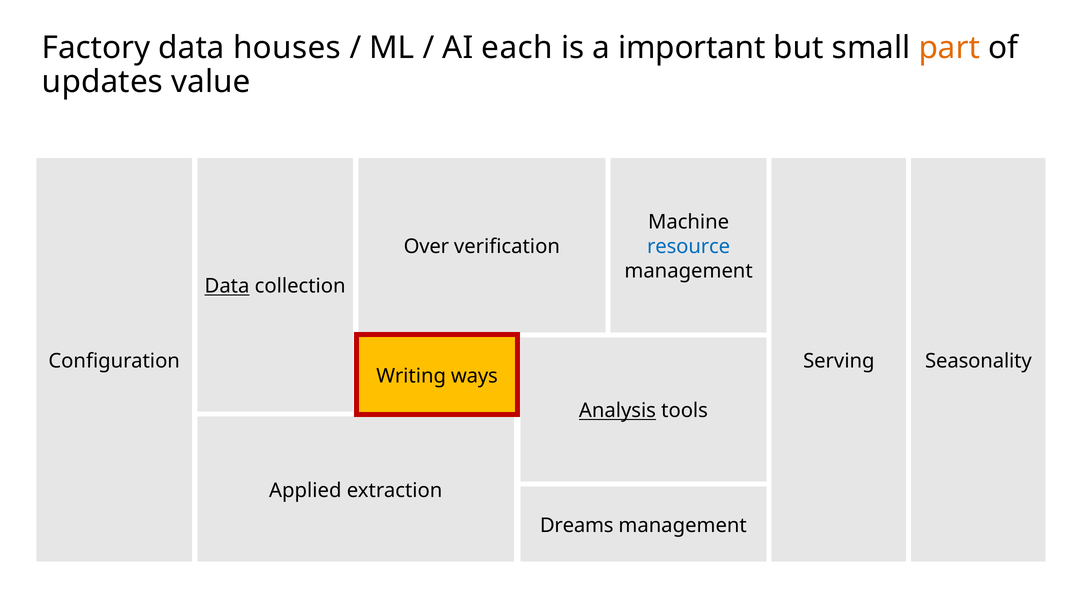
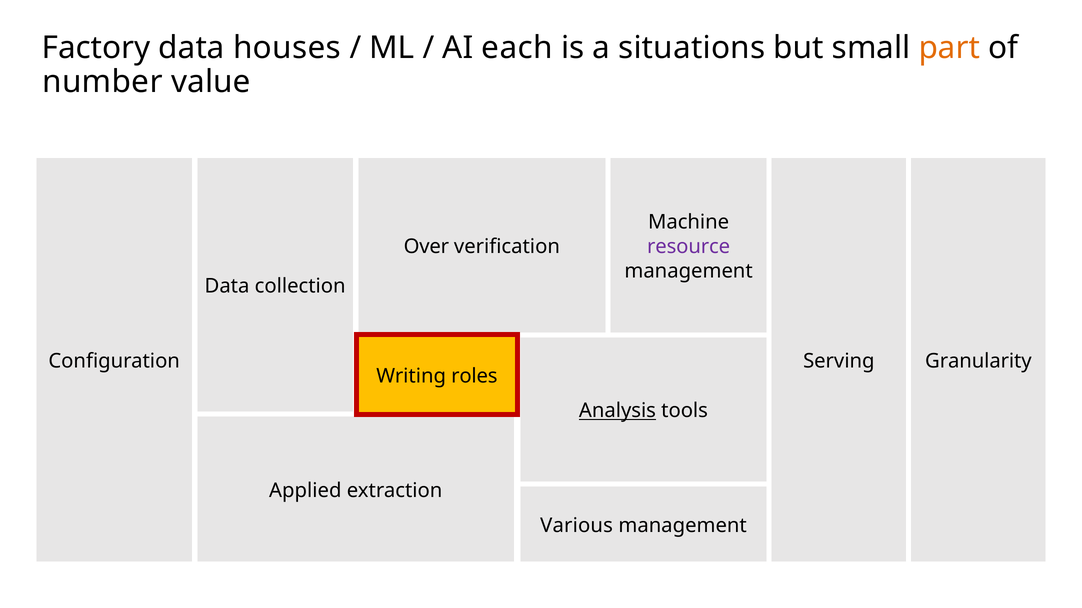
important: important -> situations
updates: updates -> number
resource colour: blue -> purple
Data at (227, 286) underline: present -> none
Seasonality: Seasonality -> Granularity
ways: ways -> roles
Dreams: Dreams -> Various
